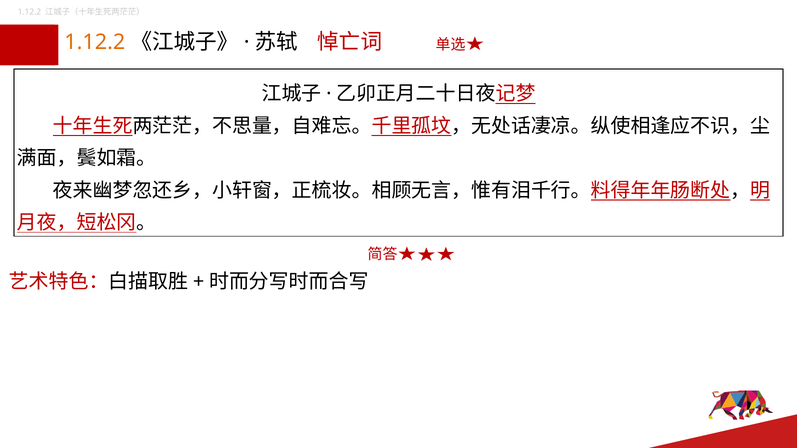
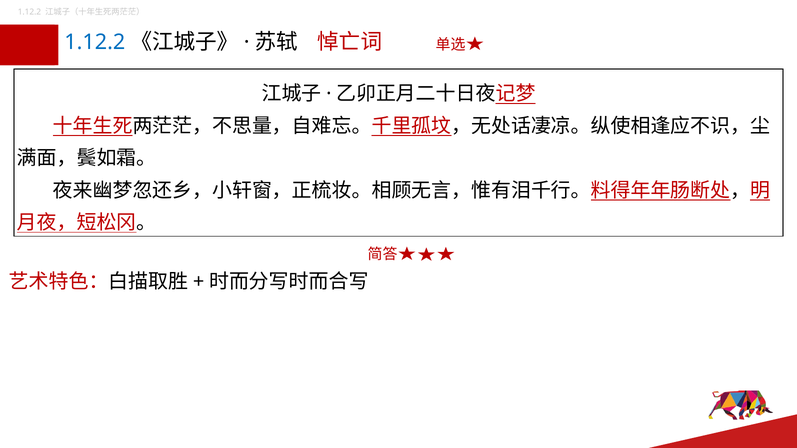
1.12.2 at (95, 42) colour: orange -> blue
